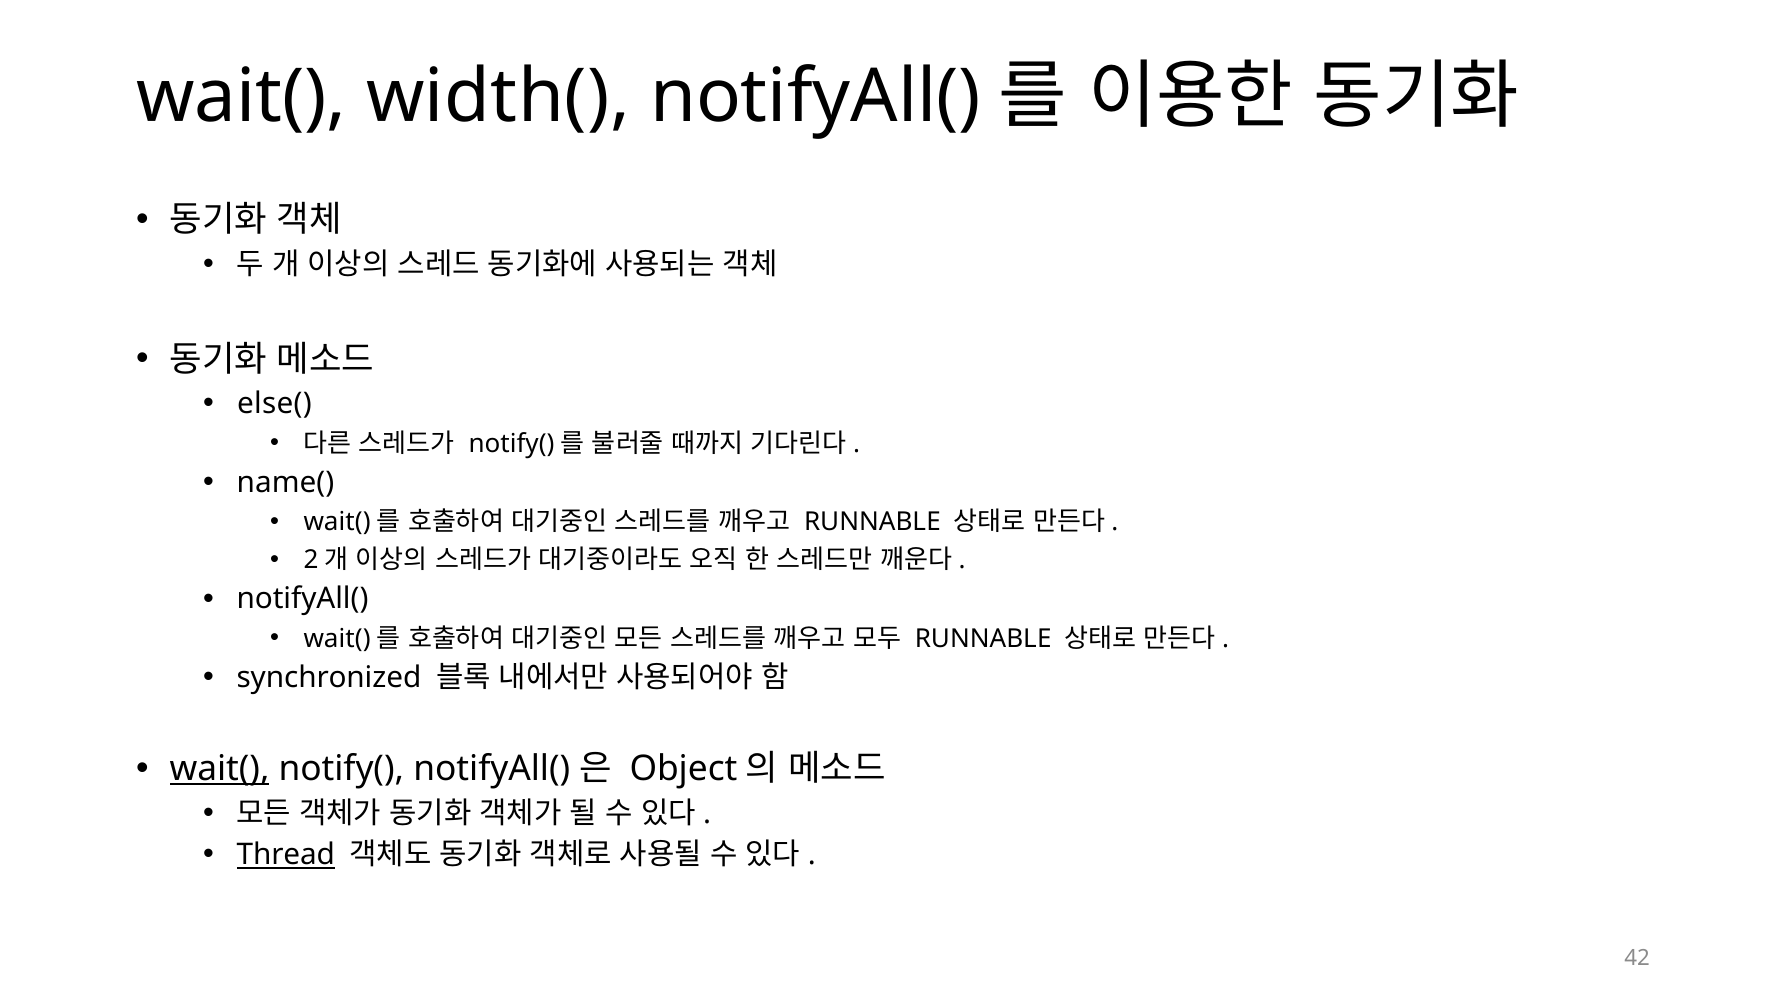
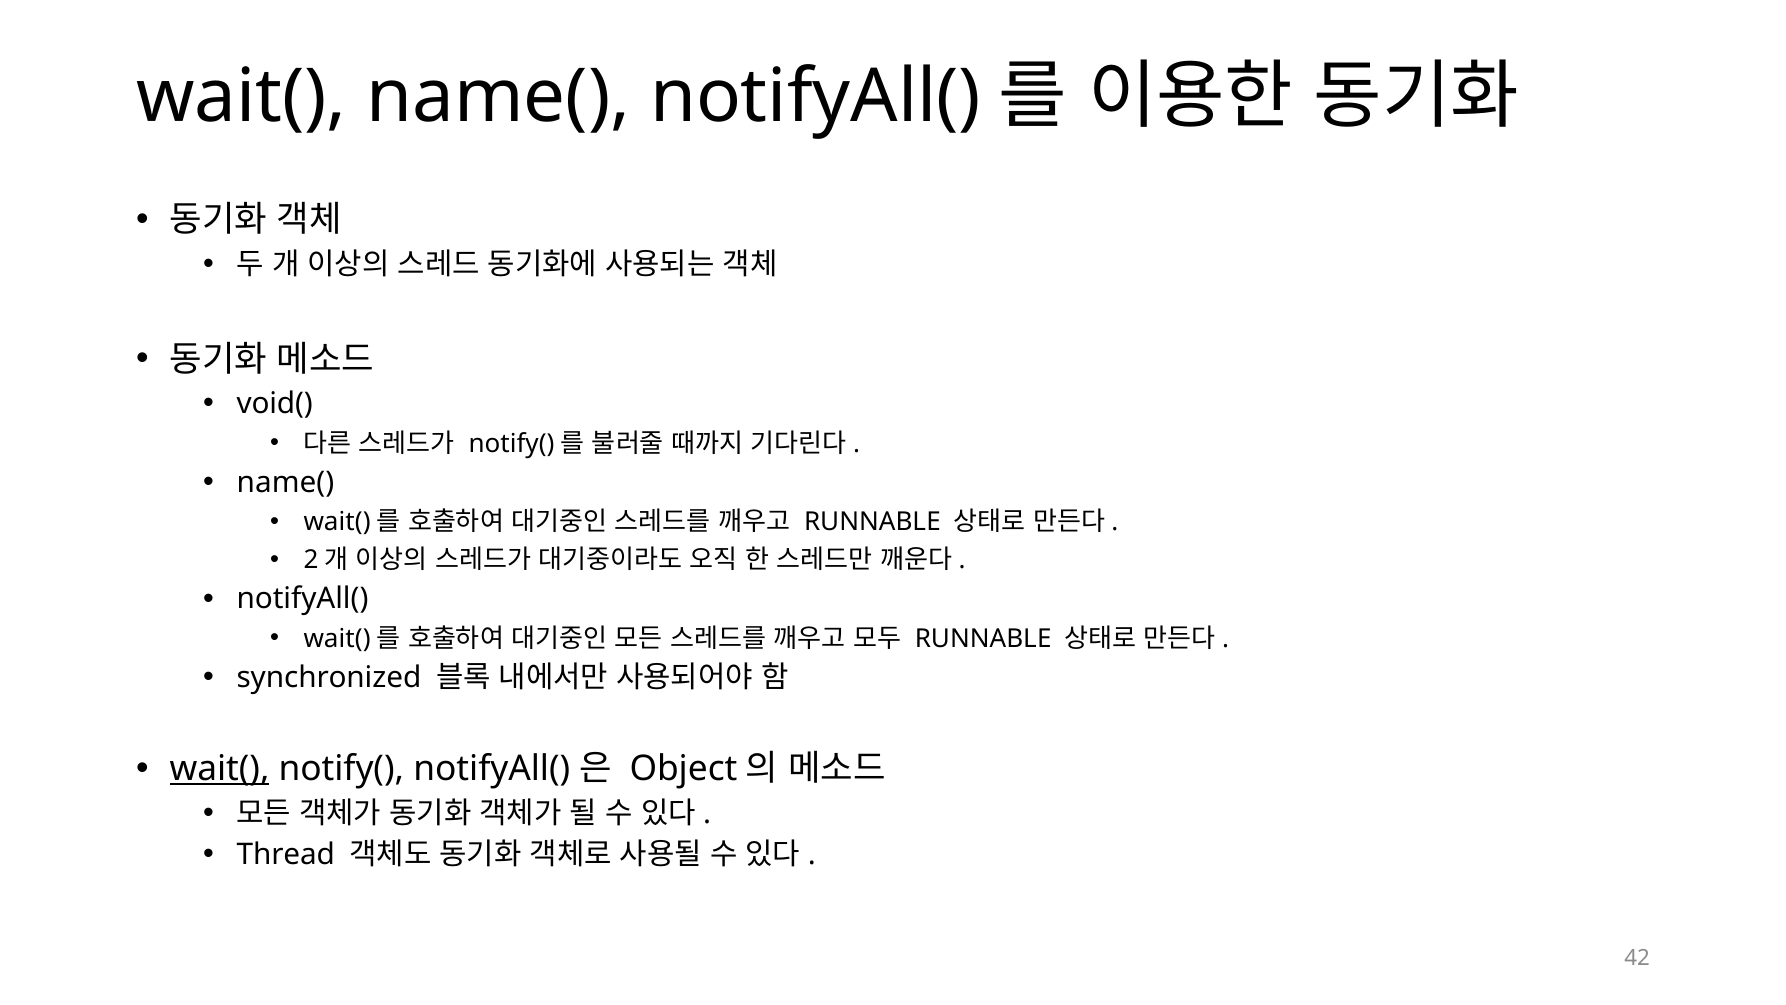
wait( width(: width( -> name(
else(: else( -> void(
Thread underline: present -> none
